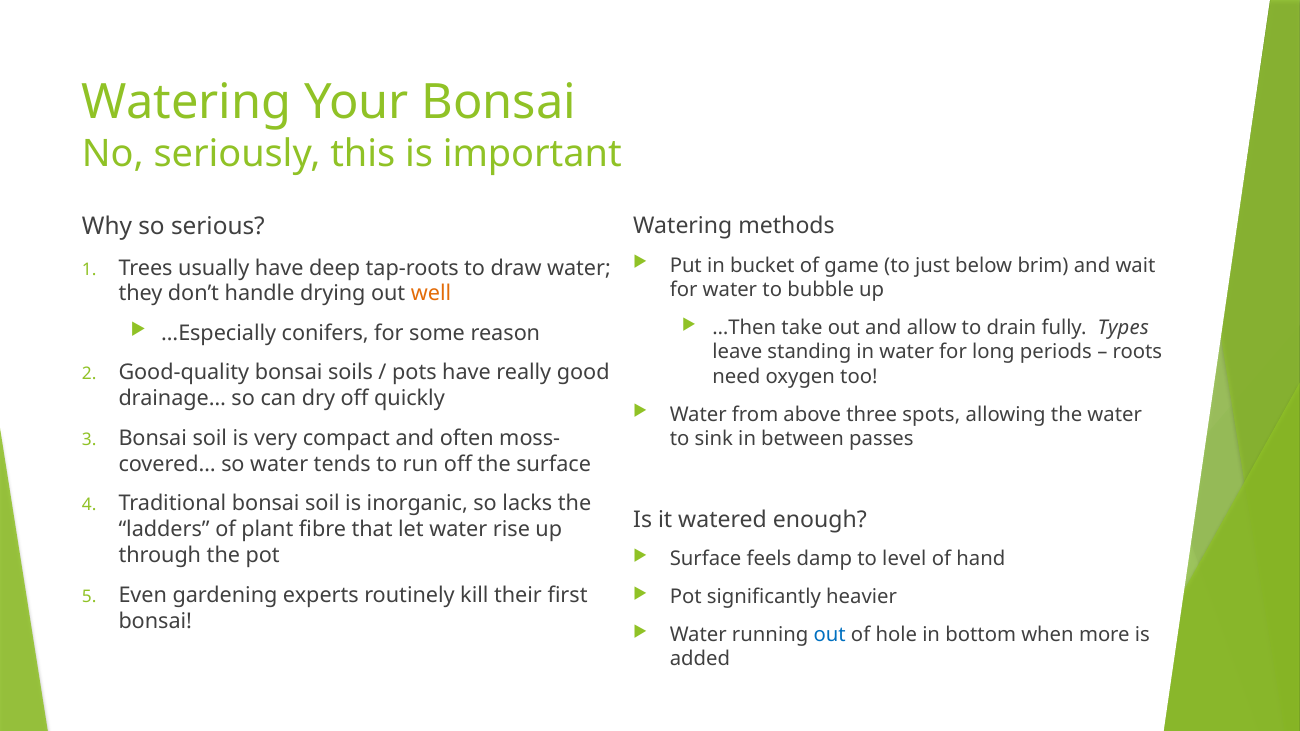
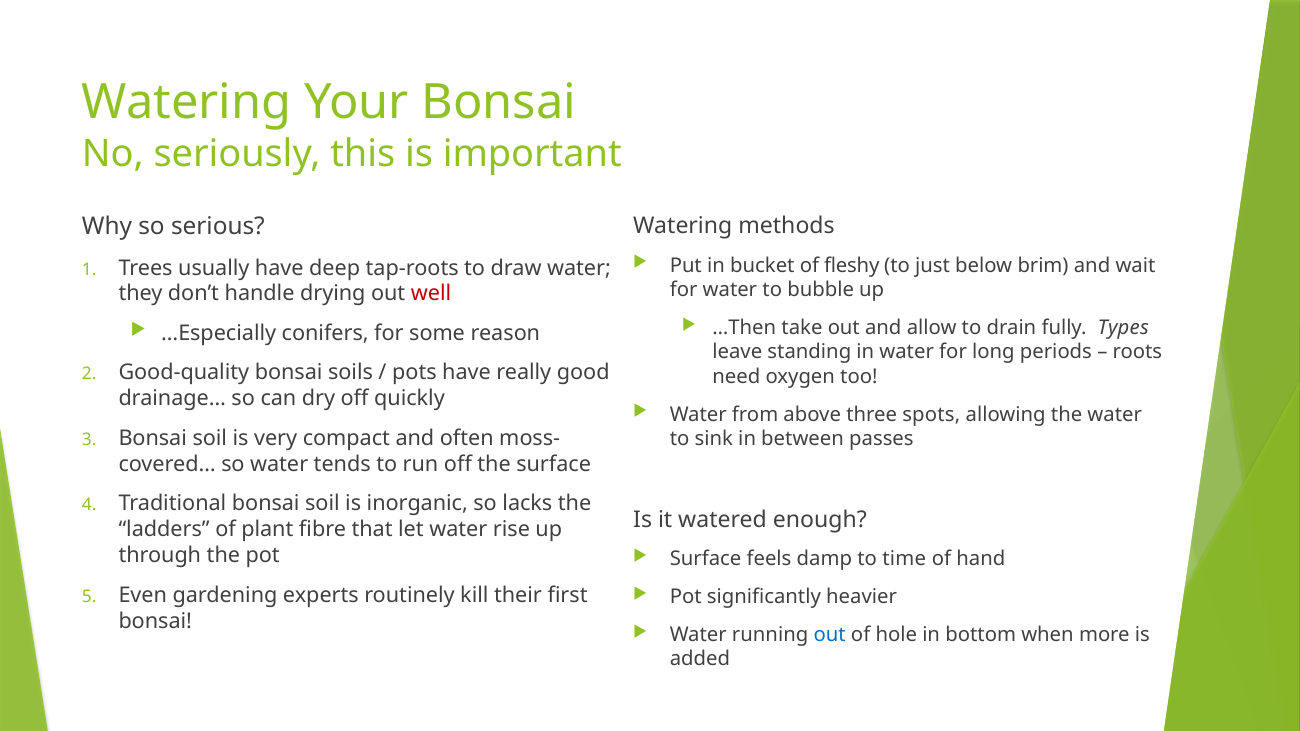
game: game -> fleshy
well colour: orange -> red
level: level -> time
